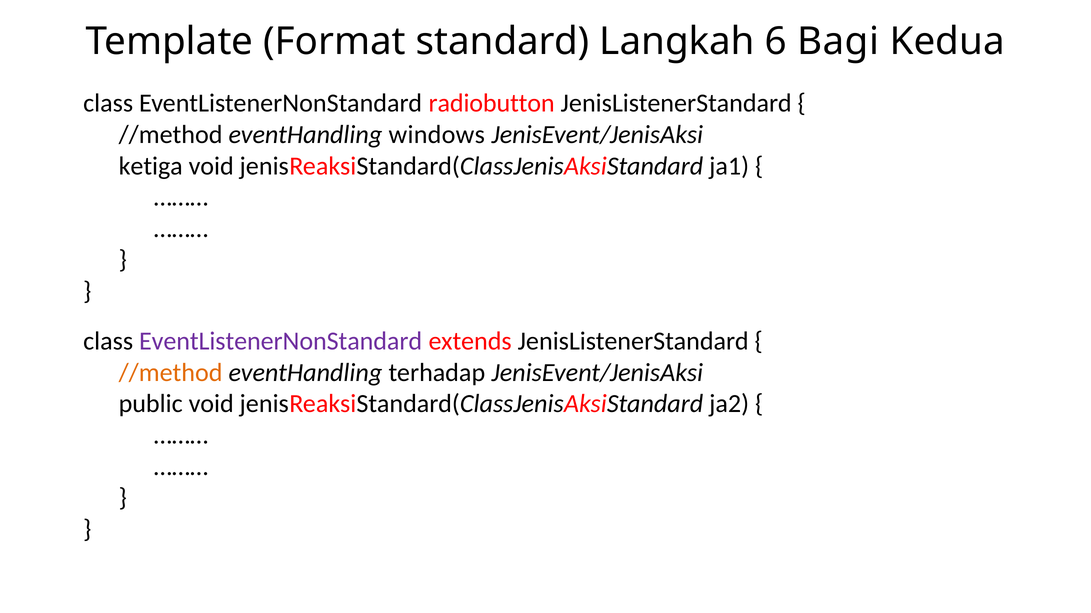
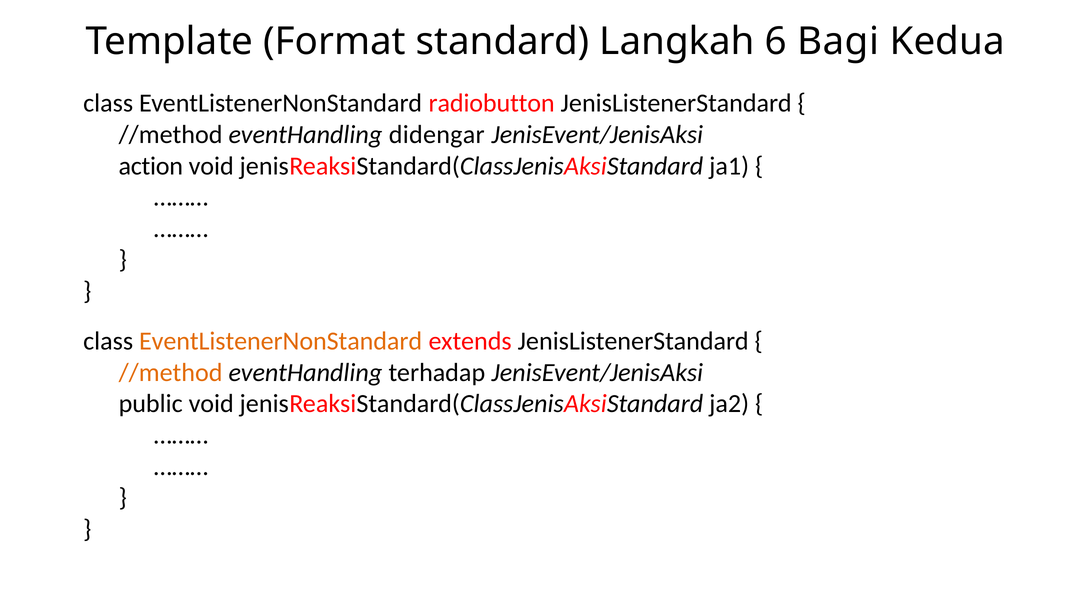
windows: windows -> didengar
ketiga: ketiga -> action
EventListenerNonStandard at (281, 342) colour: purple -> orange
